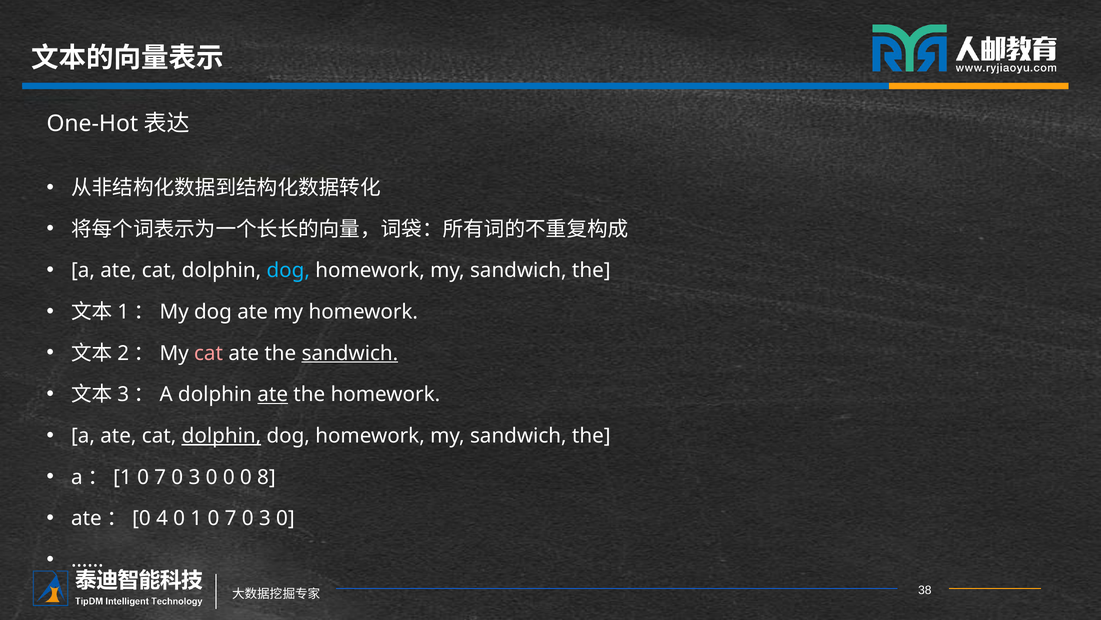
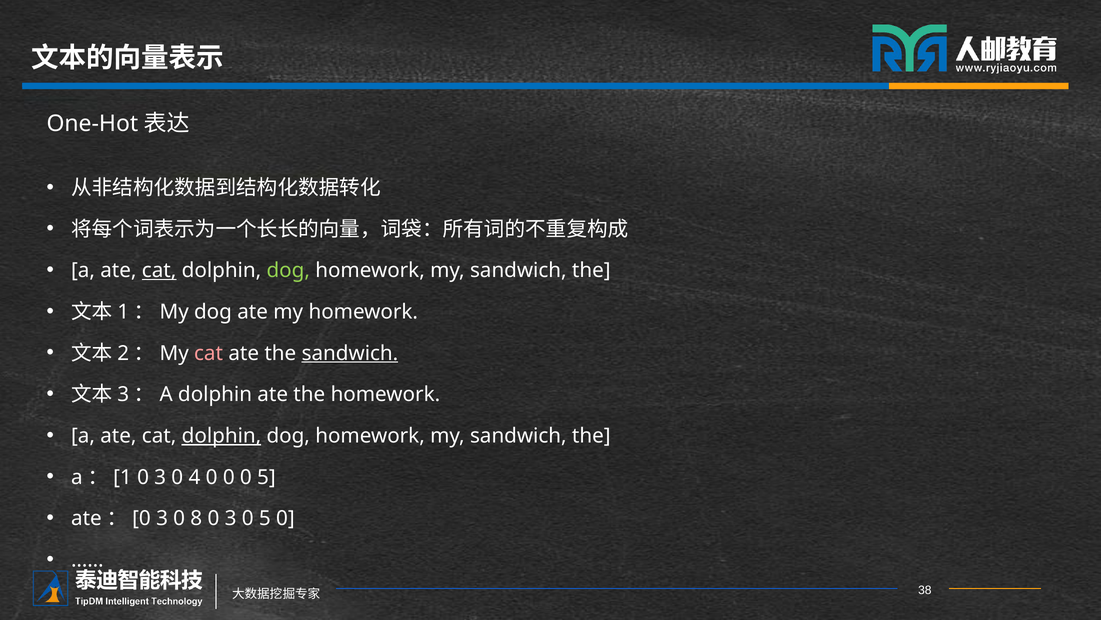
cat at (159, 270) underline: none -> present
dog at (288, 270) colour: light blue -> light green
ate at (273, 394) underline: present -> none
a：[1 0 7: 7 -> 3
3 at (194, 477): 3 -> 4
0 0 8: 8 -> 5
ate：[0 4: 4 -> 3
1: 1 -> 8
7 at (231, 518): 7 -> 3
3 at (265, 518): 3 -> 5
